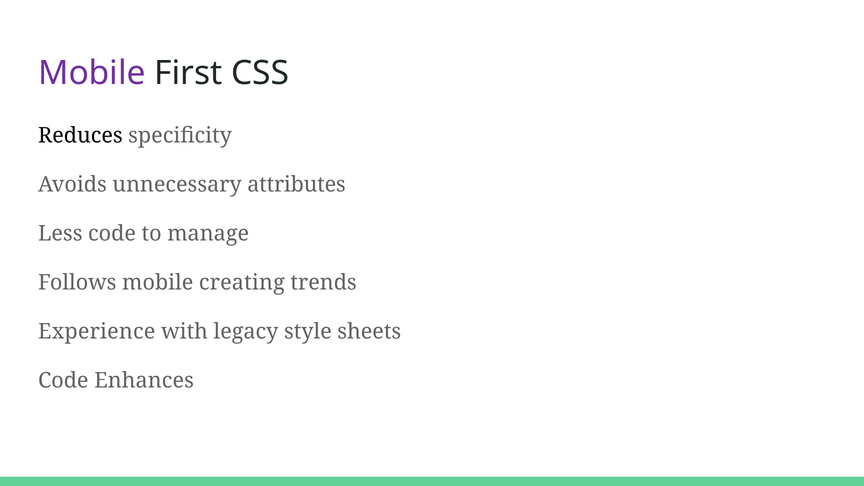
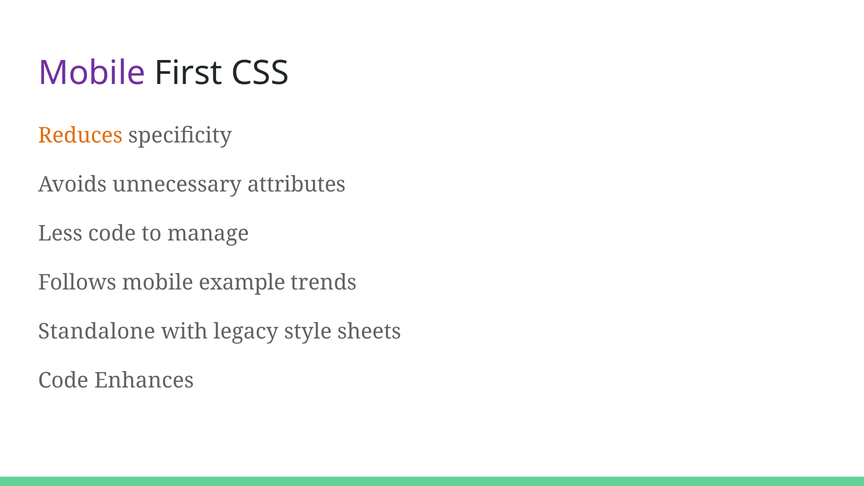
Reduces colour: black -> orange
creating: creating -> example
Experience: Experience -> Standalone
